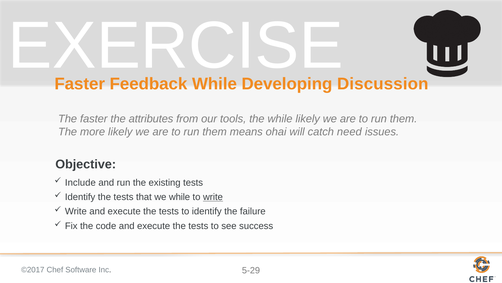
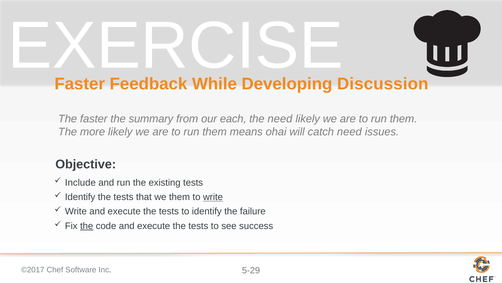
attributes: attributes -> summary
tools: tools -> each
the while: while -> need
we while: while -> them
the at (87, 225) underline: none -> present
